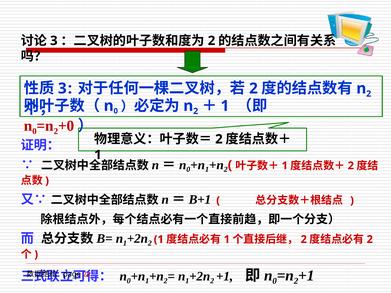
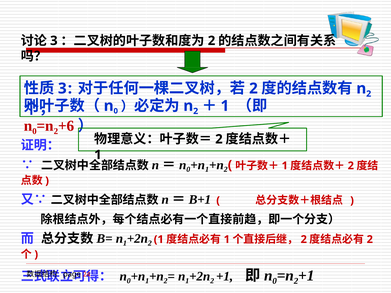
+0: +0 -> +6
